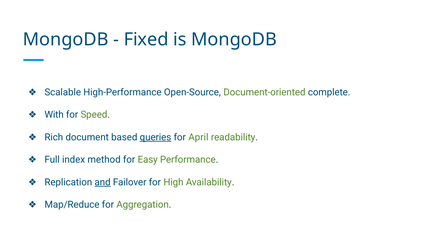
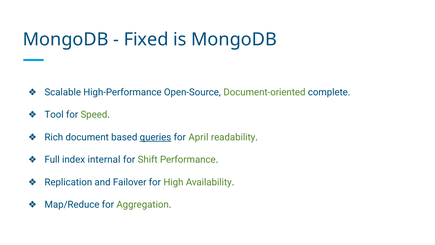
With: With -> Tool
method: method -> internal
Easy: Easy -> Shift
and underline: present -> none
